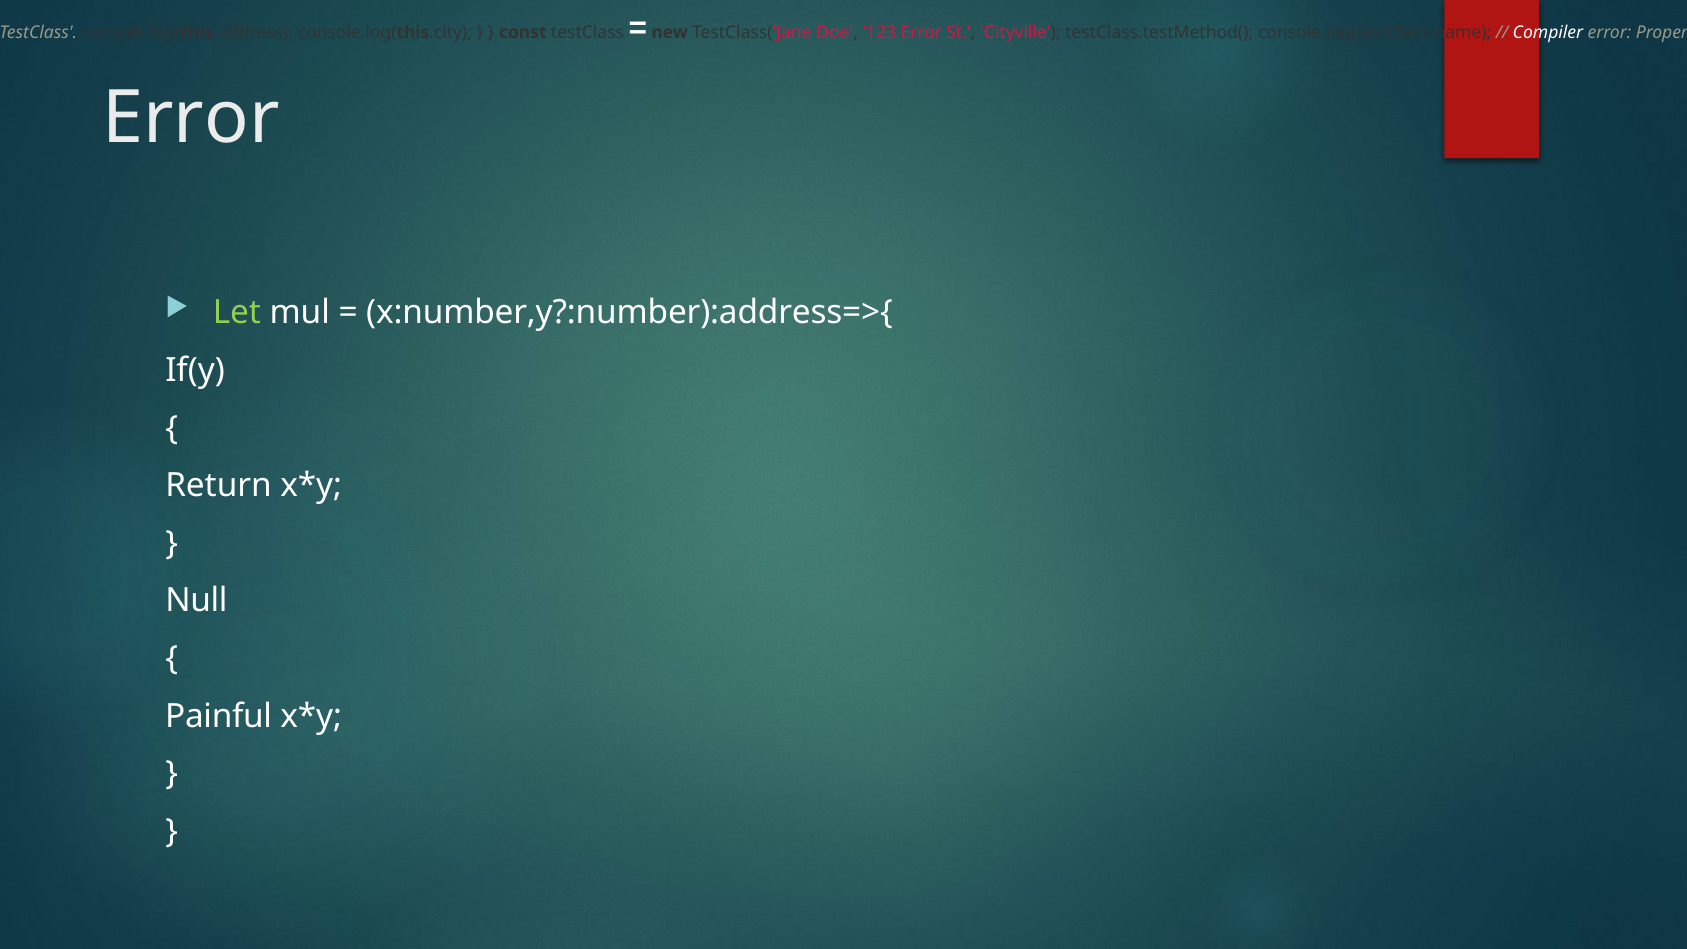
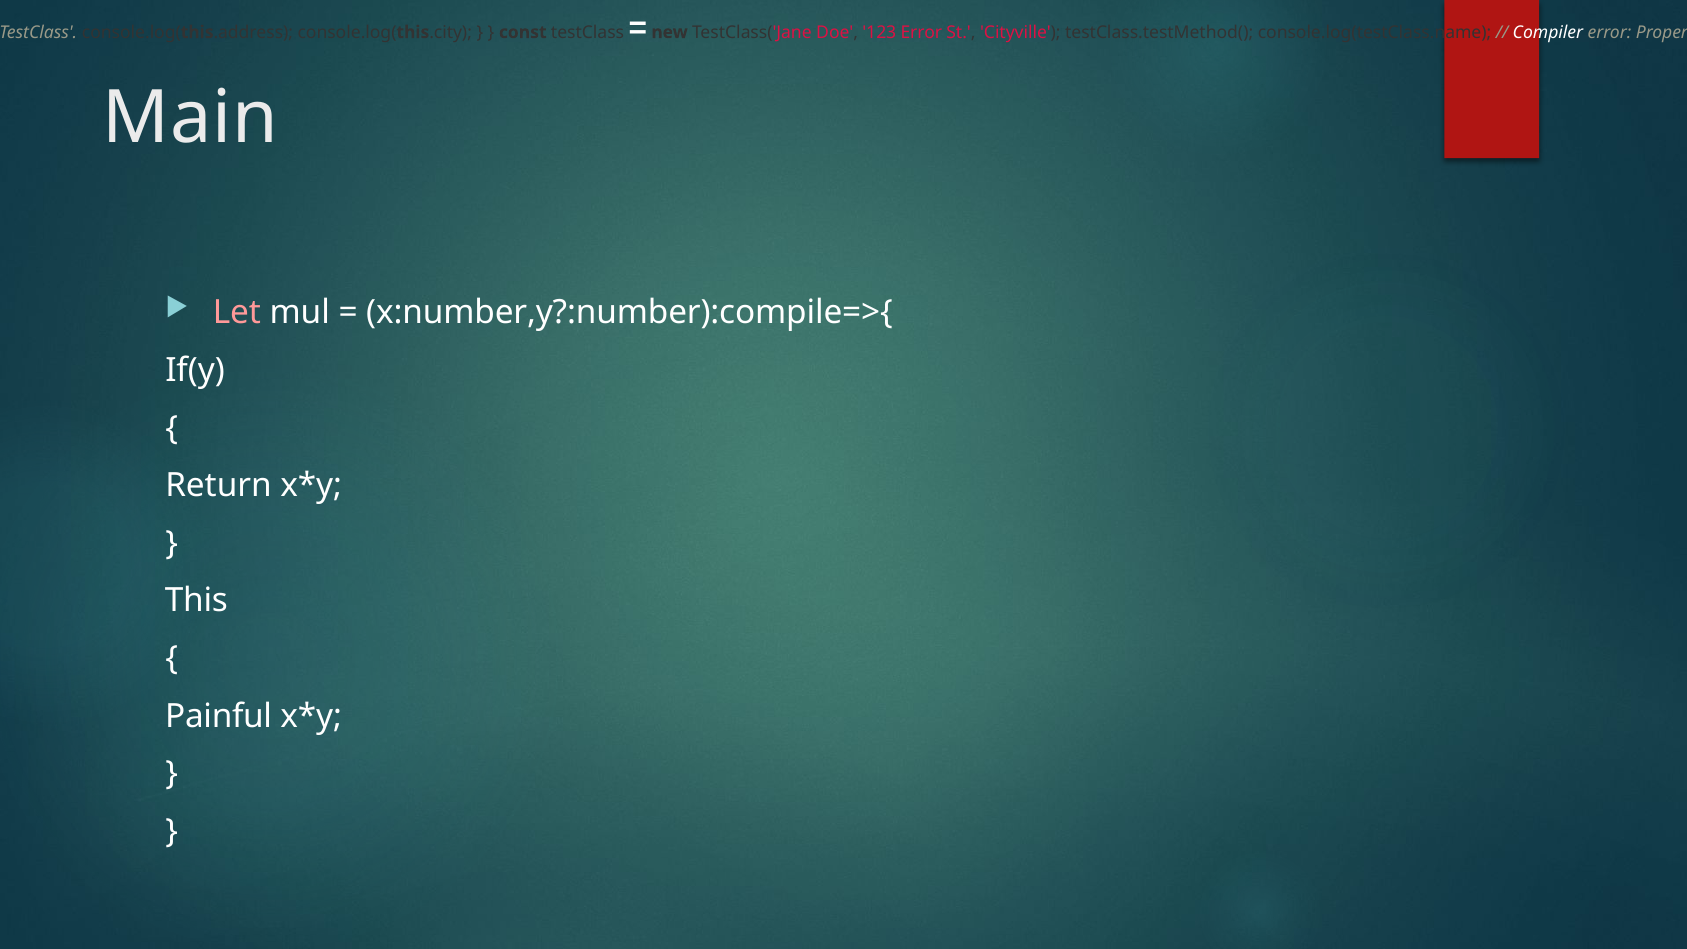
Error at (191, 118): Error -> Main
Let colour: light green -> pink
x:number,y?:number):address=>{: x:number,y?:number):address=>{ -> x:number,y?:number):compile=>{
Null: Null -> This
